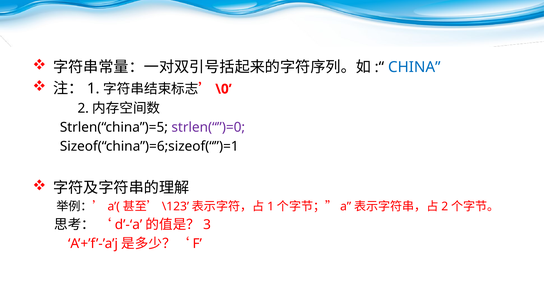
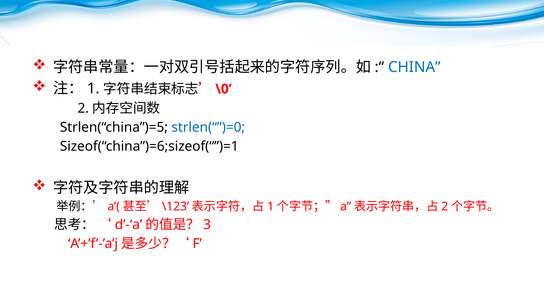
strlen(“”)=0 colour: purple -> blue
